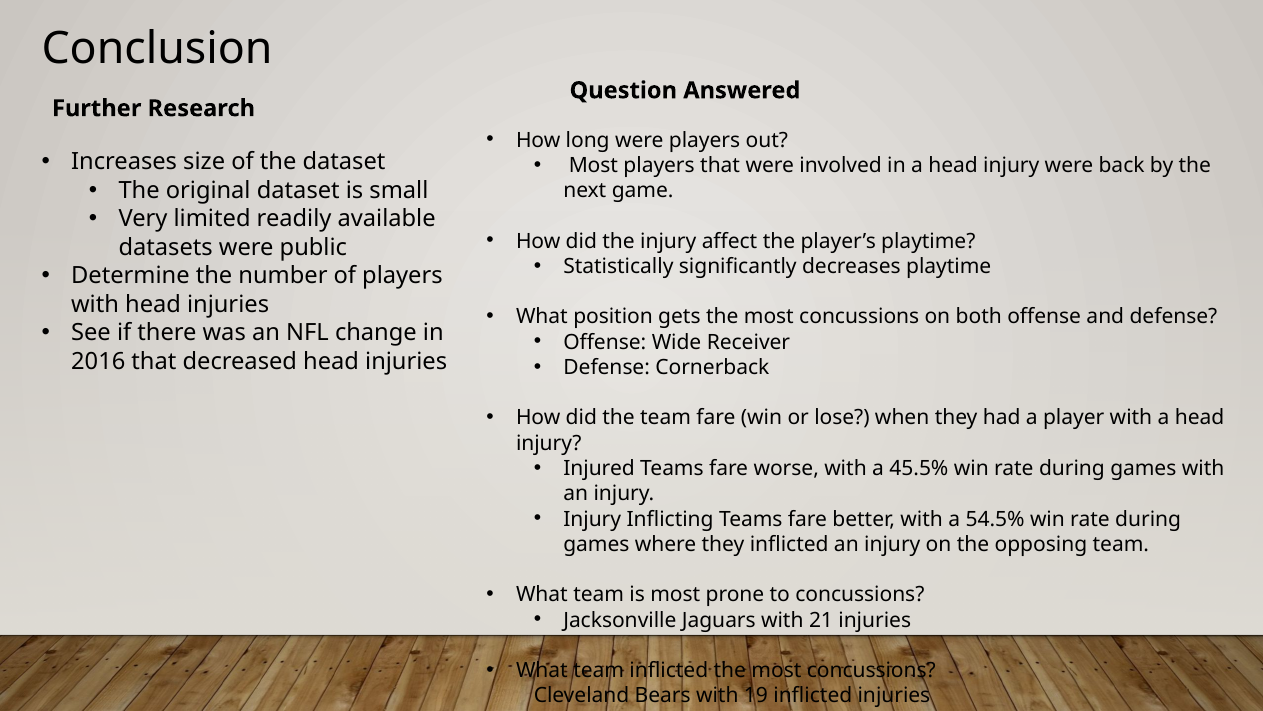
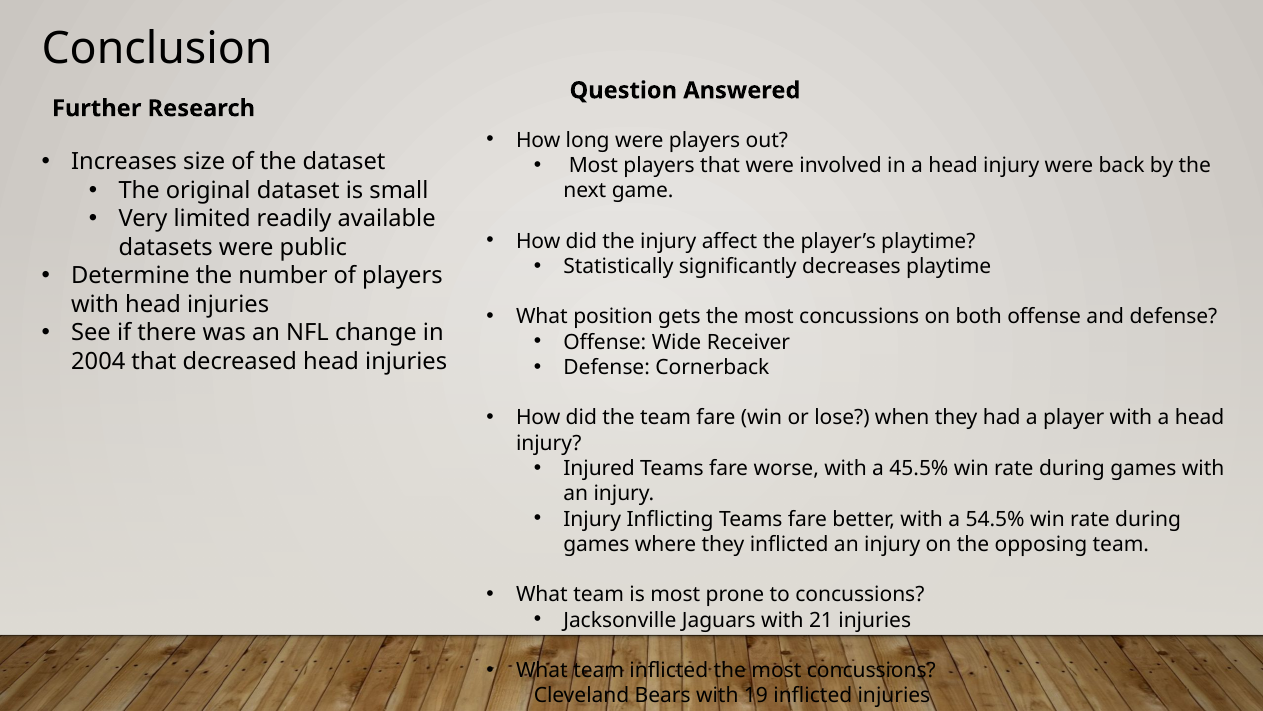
2016: 2016 -> 2004
